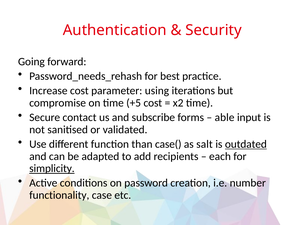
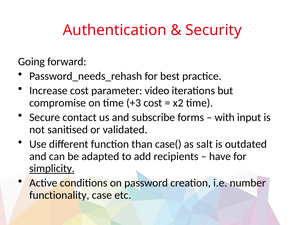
using: using -> video
+5: +5 -> +3
able: able -> with
outdated underline: present -> none
each: each -> have
